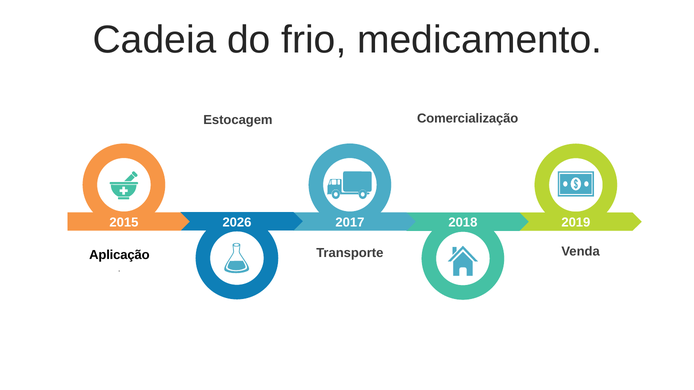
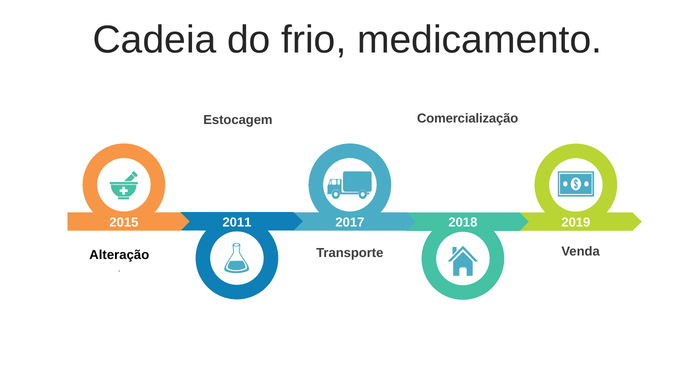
2026: 2026 -> 2011
Aplicação: Aplicação -> Alteração
